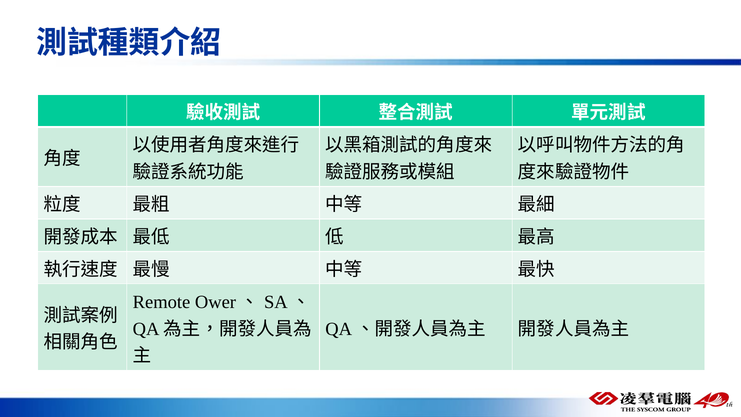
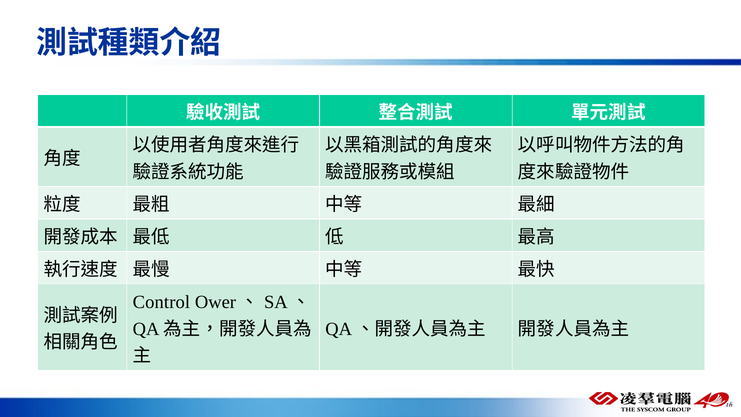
Remote: Remote -> Control
